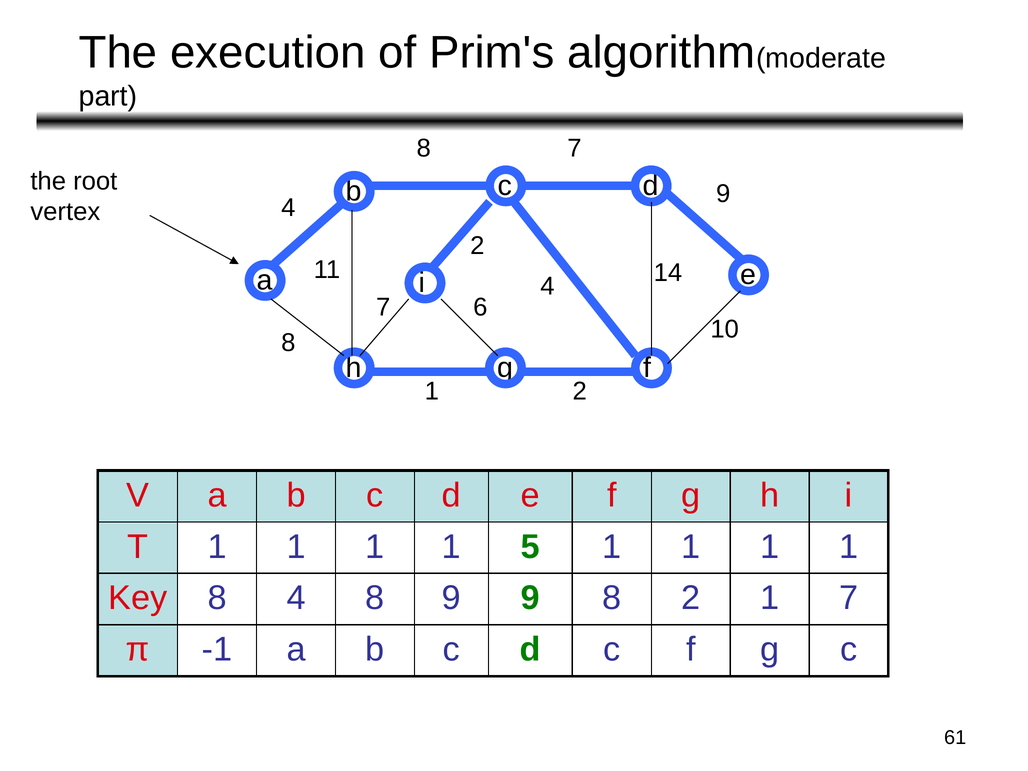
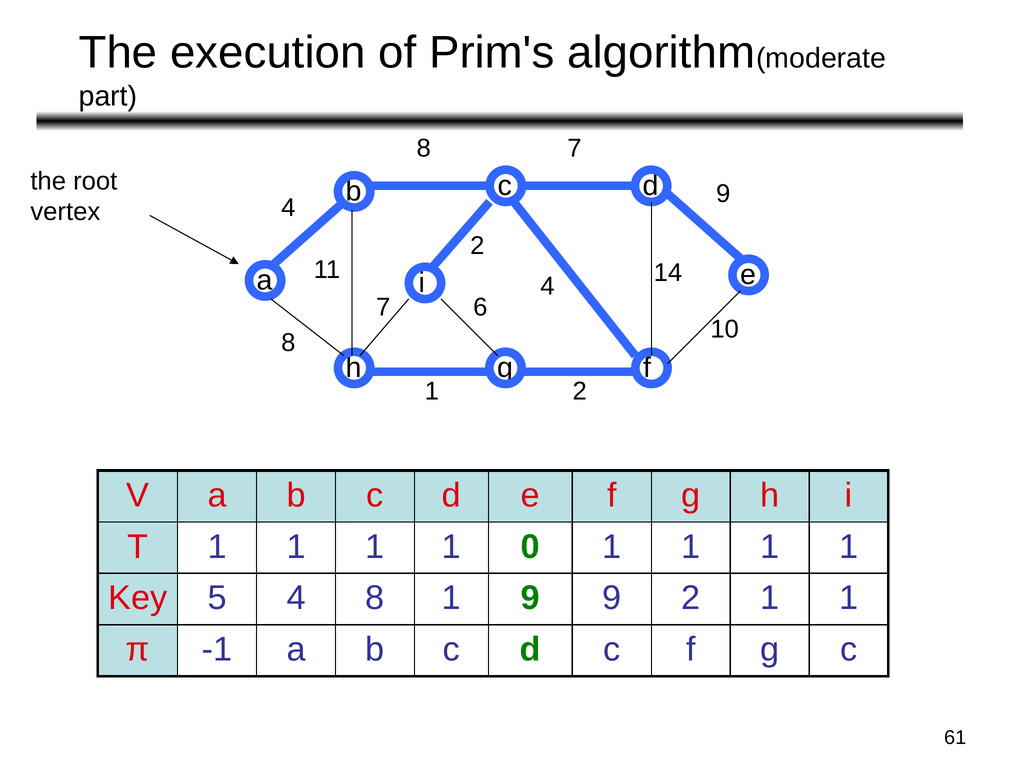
5: 5 -> 0
Key 8: 8 -> 5
8 9: 9 -> 1
9 8: 8 -> 9
2 1 7: 7 -> 1
